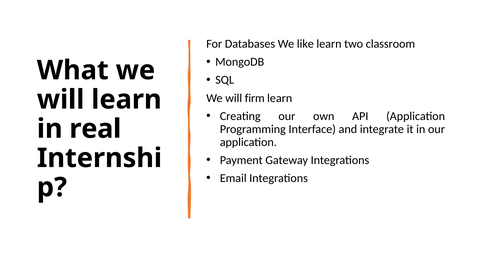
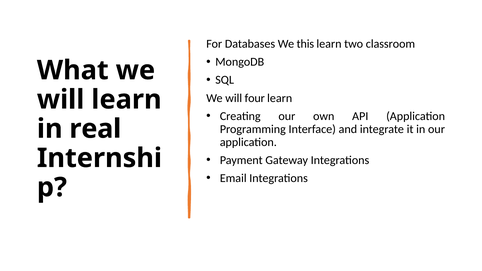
like: like -> this
firm: firm -> four
